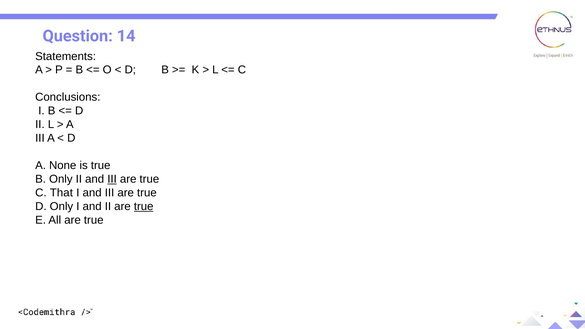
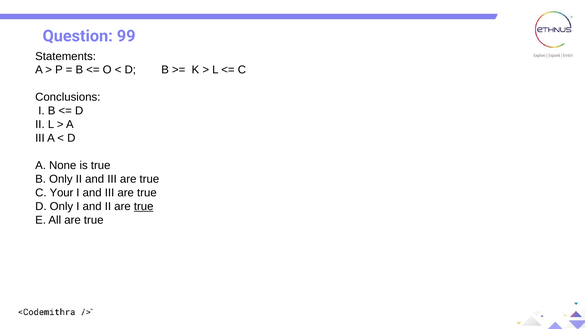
14: 14 -> 99
III at (112, 179) underline: present -> none
That: That -> Your
